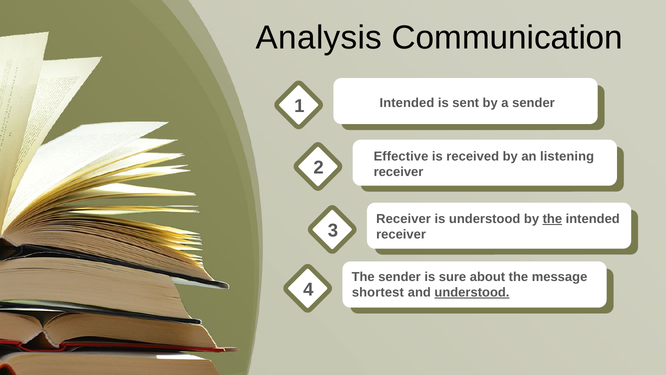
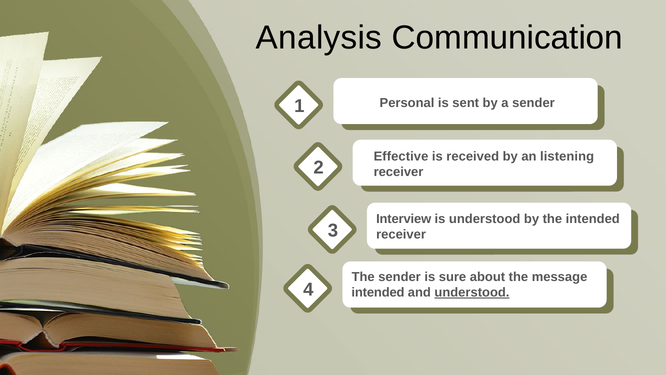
Intended at (407, 103): Intended -> Personal
Receiver at (404, 219): Receiver -> Interview
the at (552, 219) underline: present -> none
shortest at (378, 292): shortest -> intended
